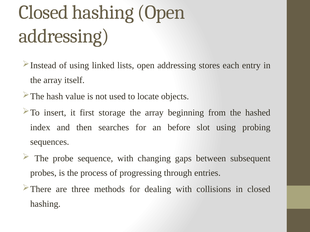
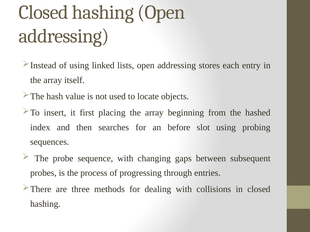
storage: storage -> placing
